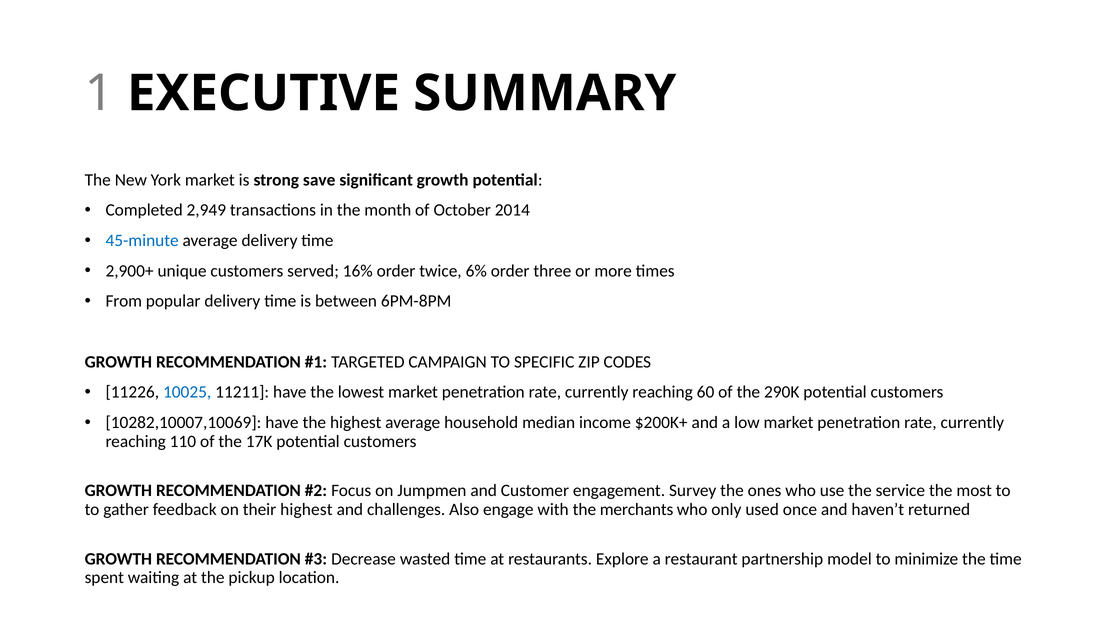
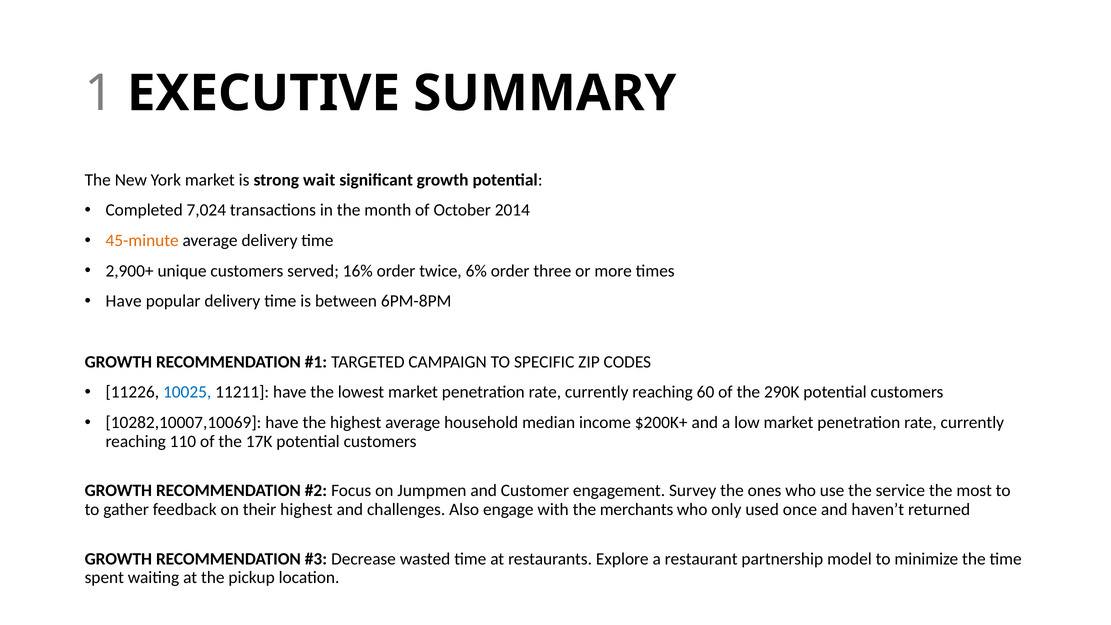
save: save -> wait
2,949: 2,949 -> 7,024
45-minute colour: blue -> orange
From at (124, 301): From -> Have
